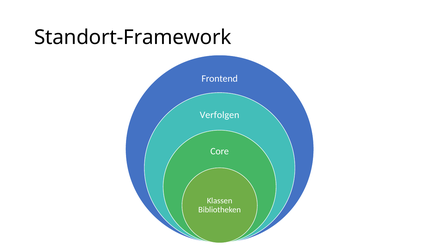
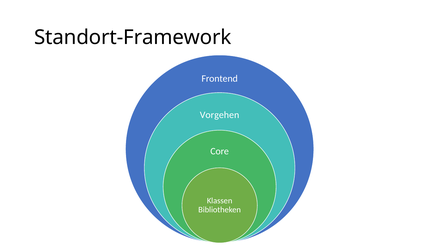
Verfolgen: Verfolgen -> Vorgehen
